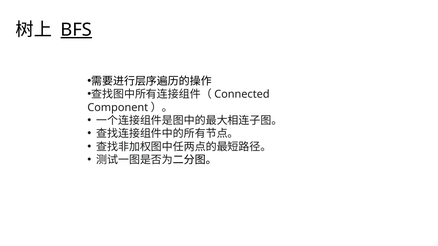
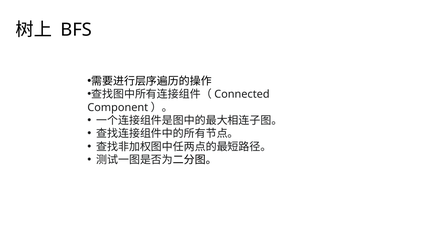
BFS underline: present -> none
